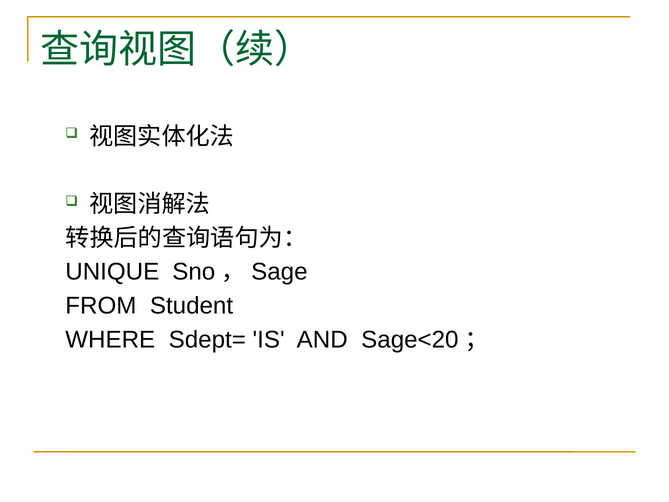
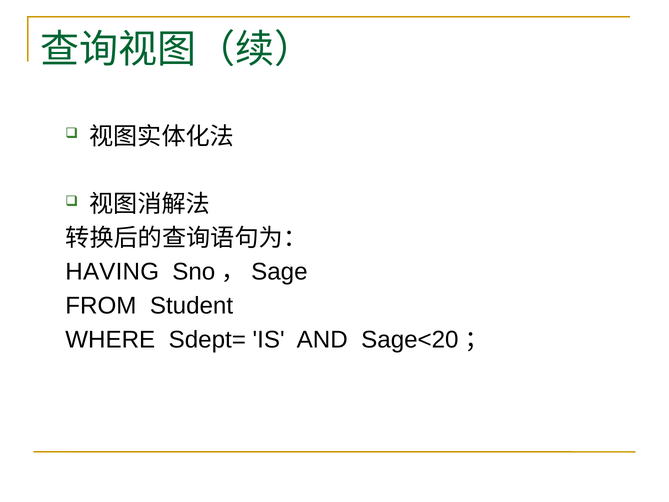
UNIQUE: UNIQUE -> HAVING
